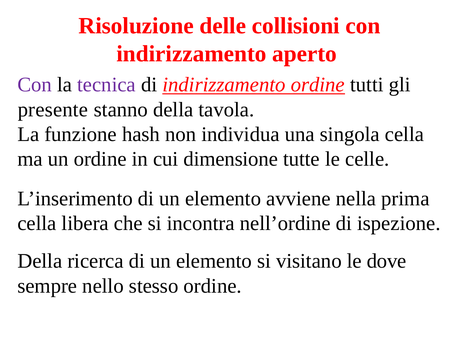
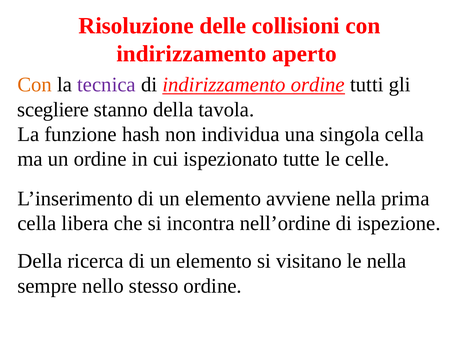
Con at (35, 85) colour: purple -> orange
presente: presente -> scegliere
dimensione: dimensione -> ispezionato
le dove: dove -> nella
